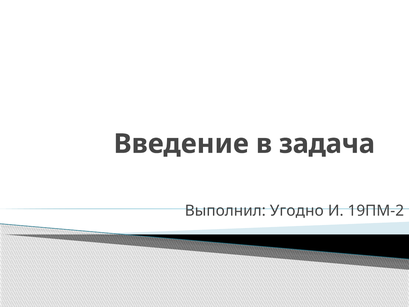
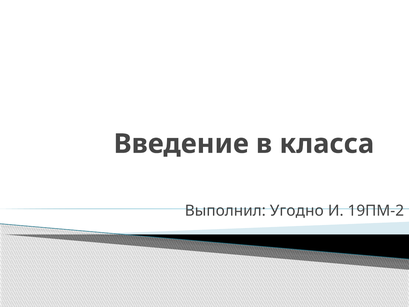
задача: задача -> класса
